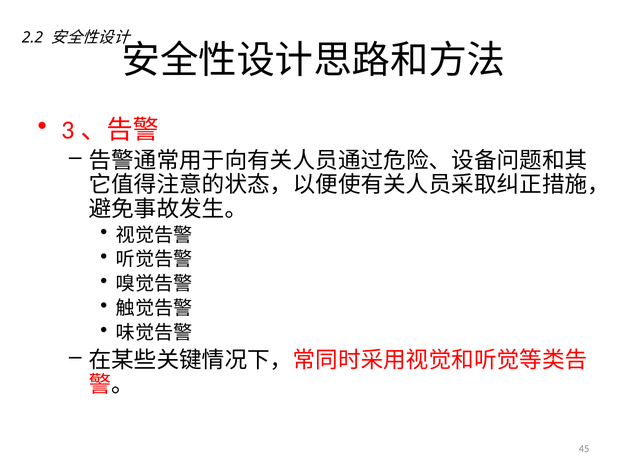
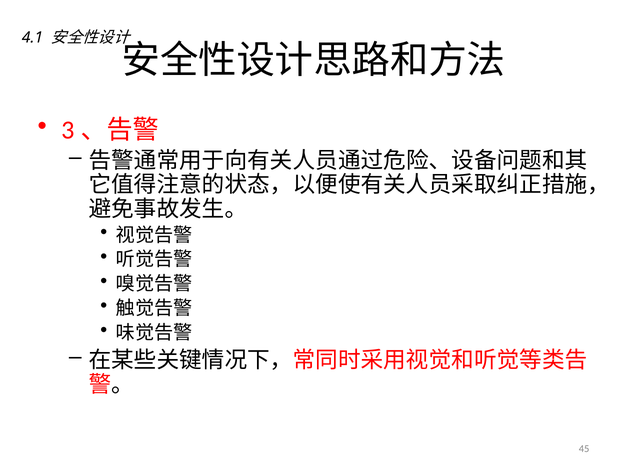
2.2: 2.2 -> 4.1
